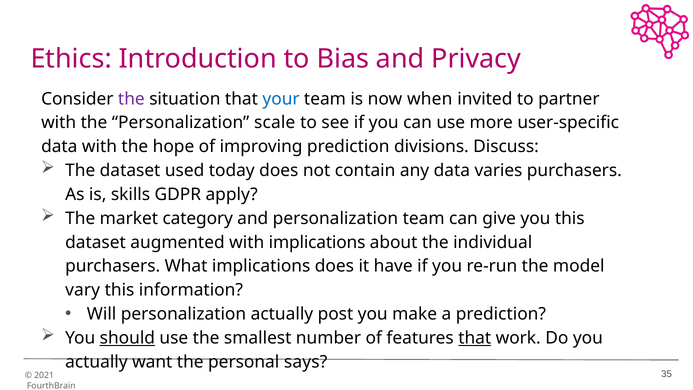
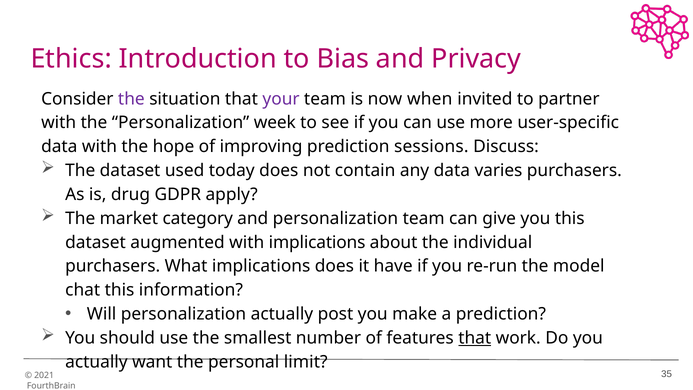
your colour: blue -> purple
scale: scale -> week
divisions: divisions -> sessions
skills: skills -> drug
vary: vary -> chat
should underline: present -> none
says: says -> limit
